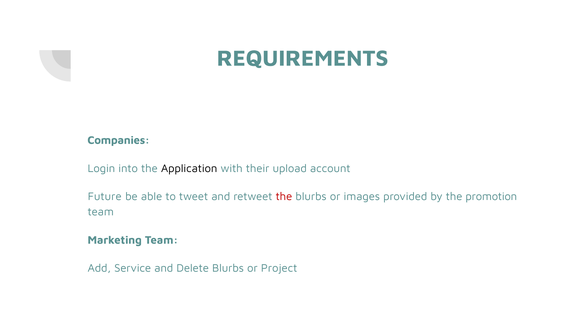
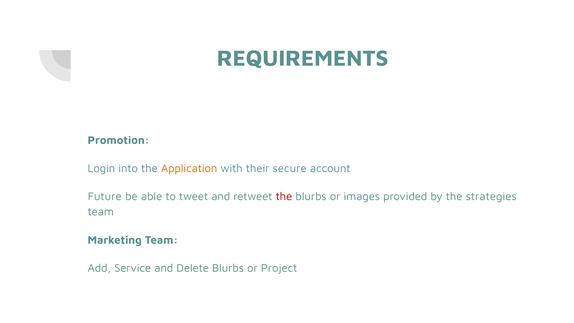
Companies: Companies -> Promotion
Application colour: black -> orange
upload: upload -> secure
promotion: promotion -> strategies
